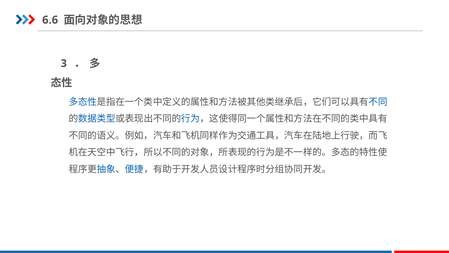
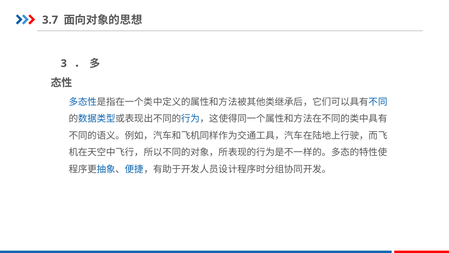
6.6: 6.6 -> 3.7
